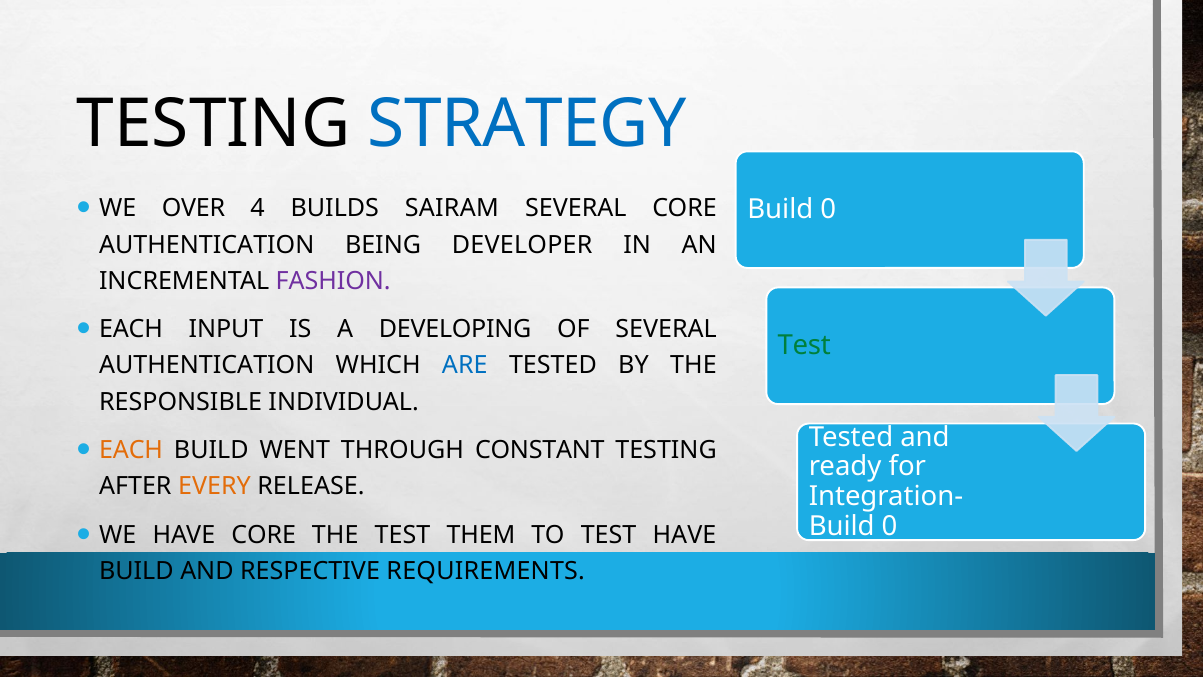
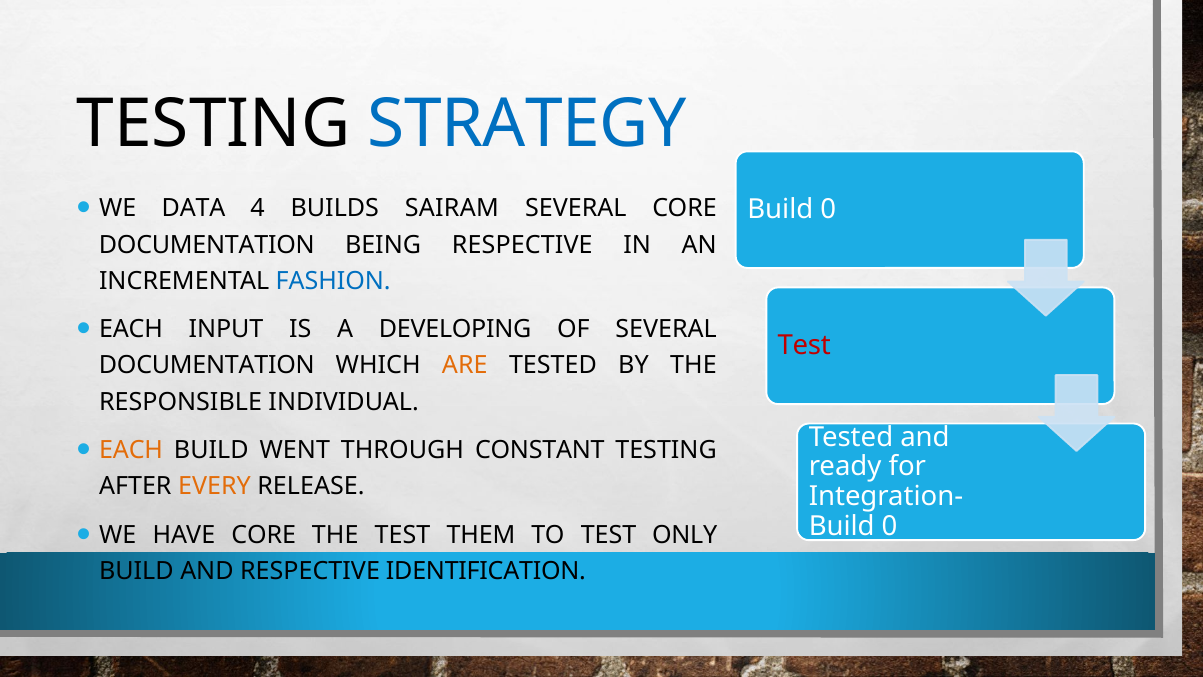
OVER: OVER -> DATA
AUTHENTICATION at (207, 245): AUTHENTICATION -> DOCUMENTATION
BEING DEVELOPER: DEVELOPER -> RESPECTIVE
FASHION colour: purple -> blue
Test at (804, 345) colour: green -> red
AUTHENTICATION at (207, 365): AUTHENTICATION -> DOCUMENTATION
ARE colour: blue -> orange
TEST HAVE: HAVE -> ONLY
REQUIREMENTS: REQUIREMENTS -> IDENTIFICATION
